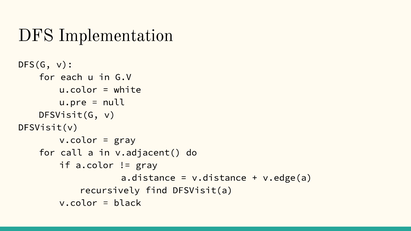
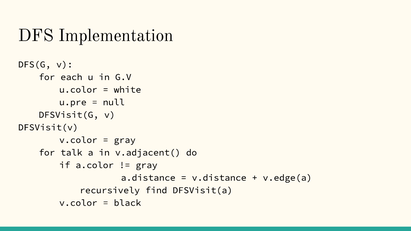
call: call -> talk
